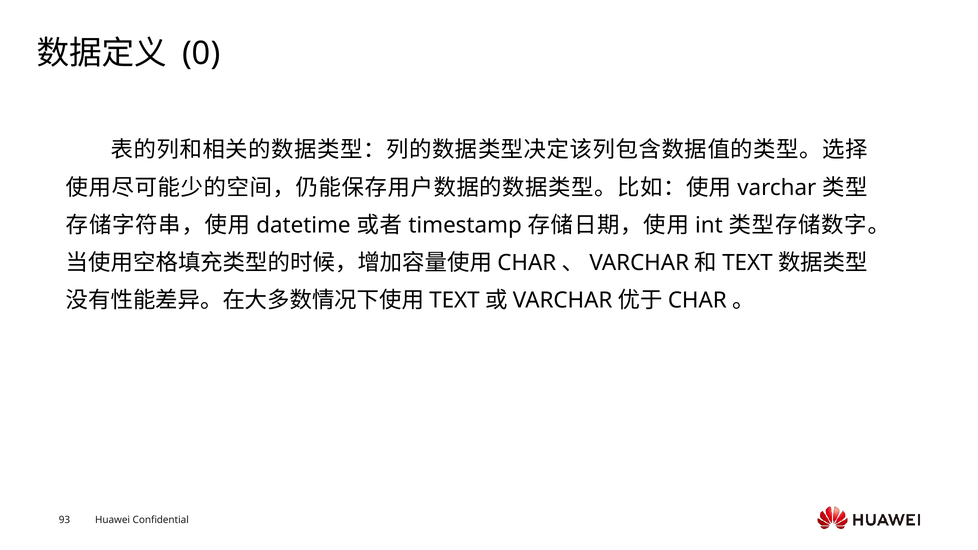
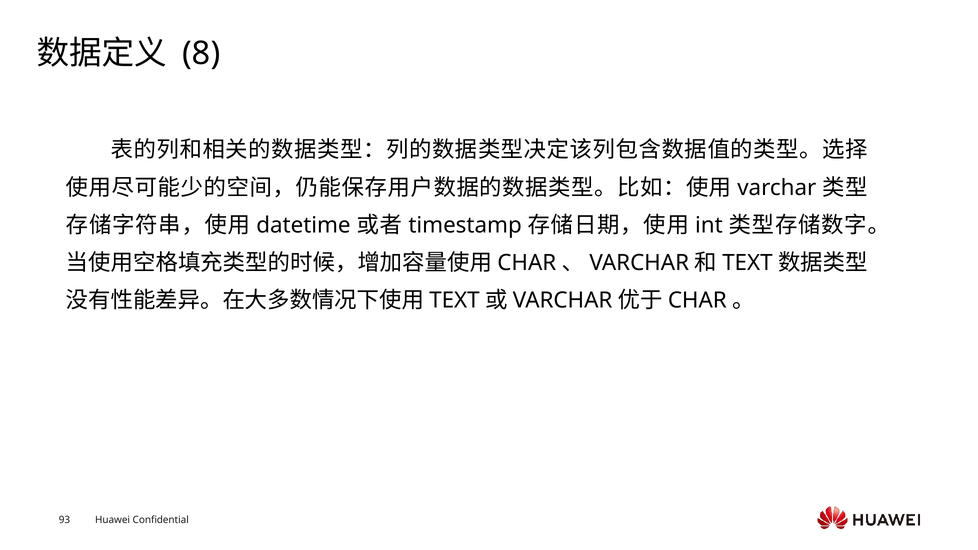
0: 0 -> 8
